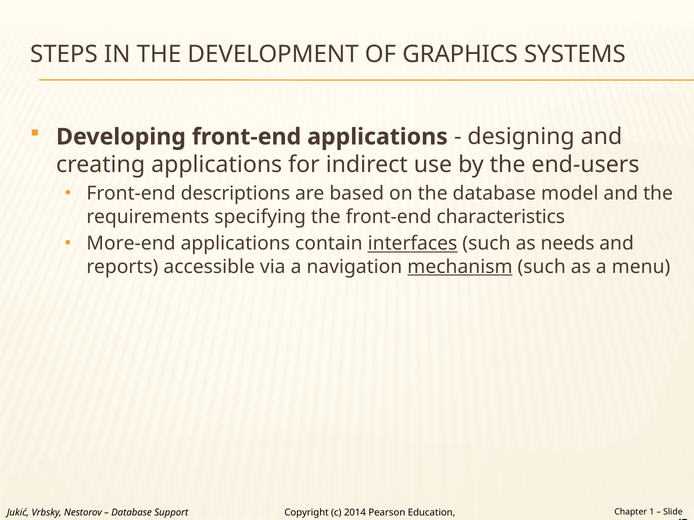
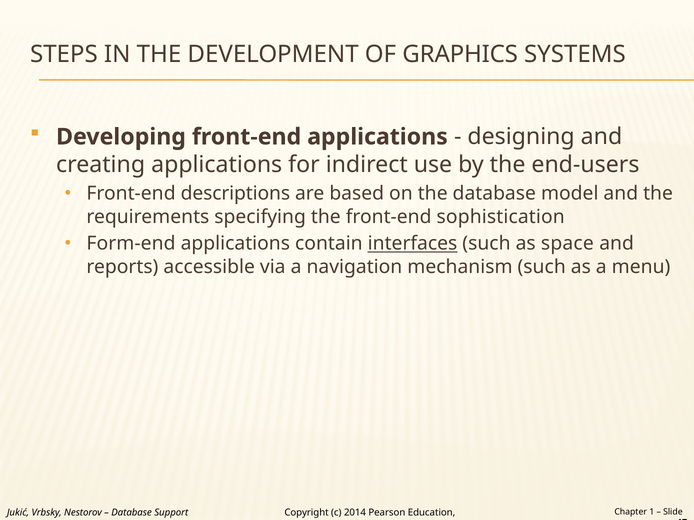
characteristics: characteristics -> sophistication
More-end: More-end -> Form-end
needs: needs -> space
mechanism underline: present -> none
